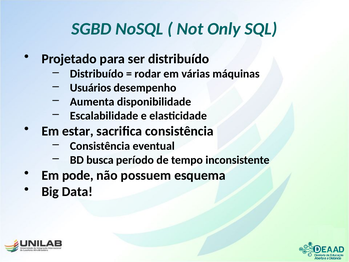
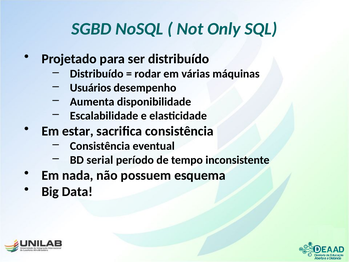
busca: busca -> serial
pode: pode -> nada
